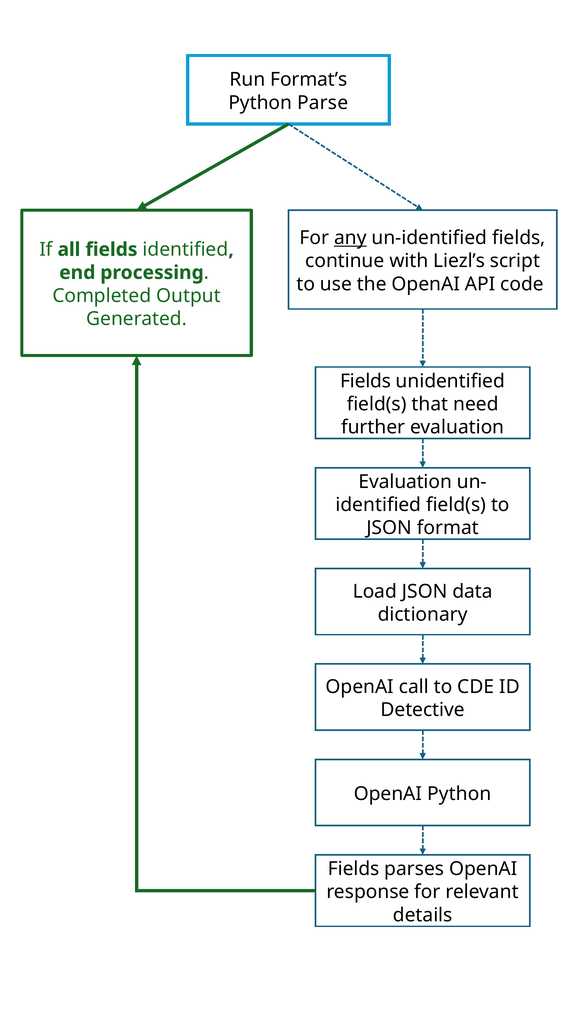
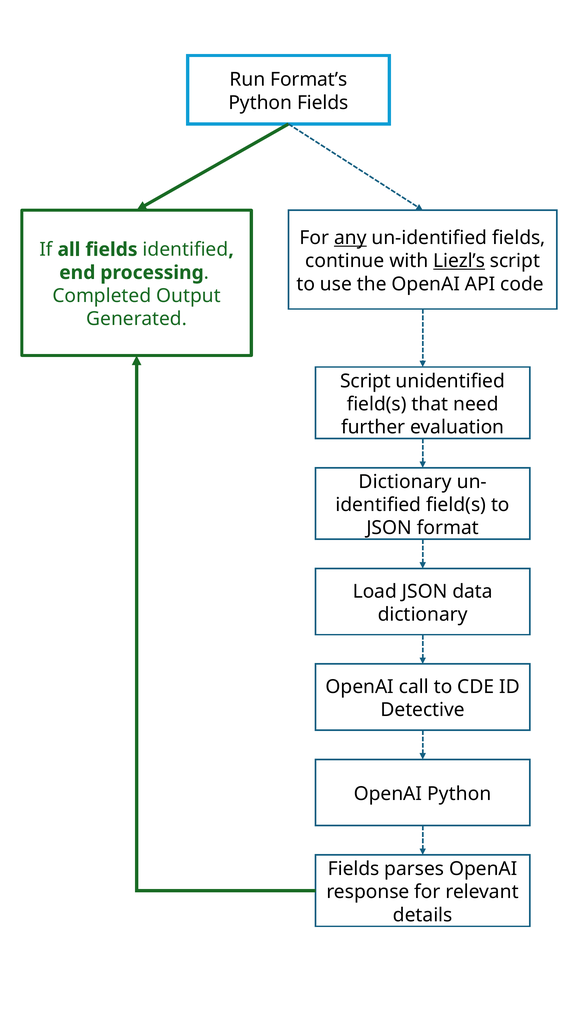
Python Parse: Parse -> Fields
Liezl’s underline: none -> present
Fields at (366, 381): Fields -> Script
Evaluation at (405, 482): Evaluation -> Dictionary
